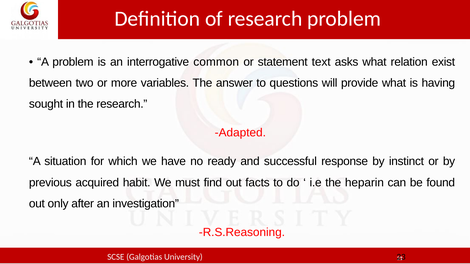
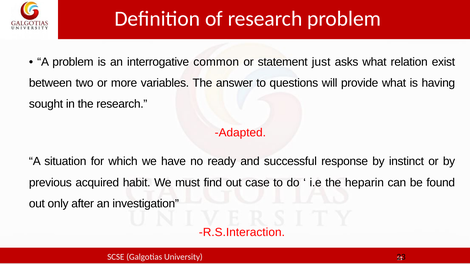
text: text -> just
facts: facts -> case
R.S.Reasoning: R.S.Reasoning -> R.S.Interaction
